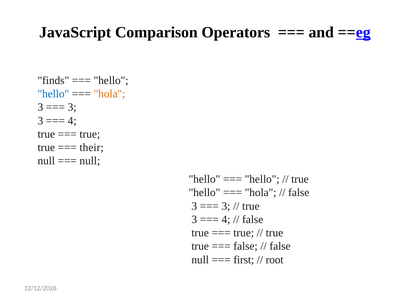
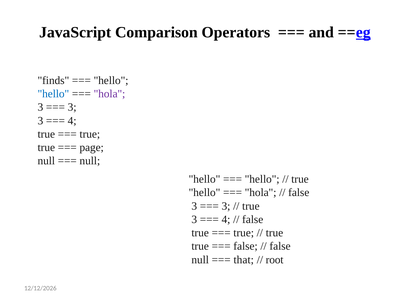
hola at (109, 94) colour: orange -> purple
their: their -> page
first: first -> that
